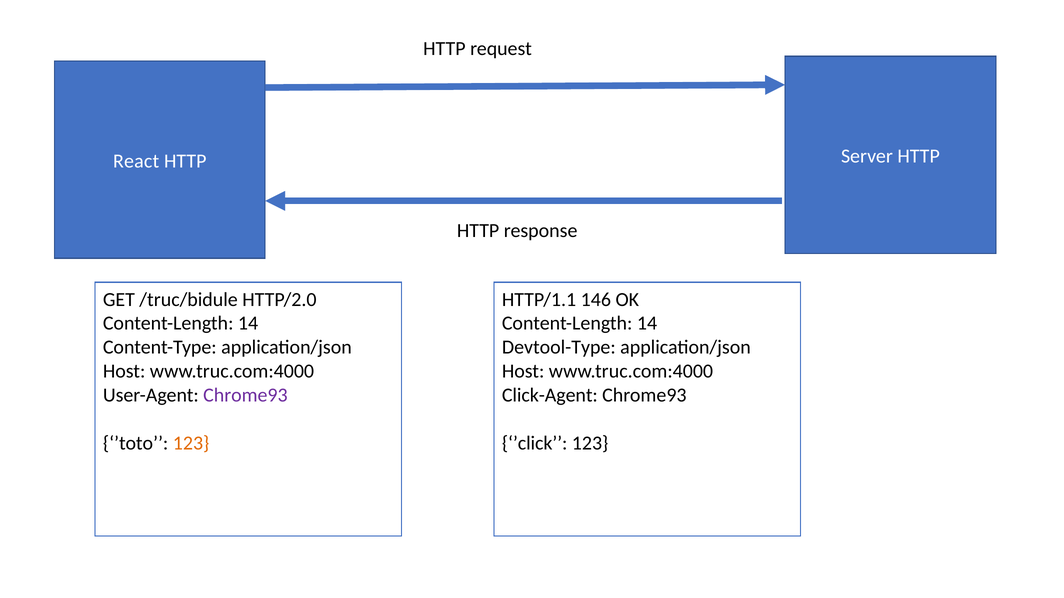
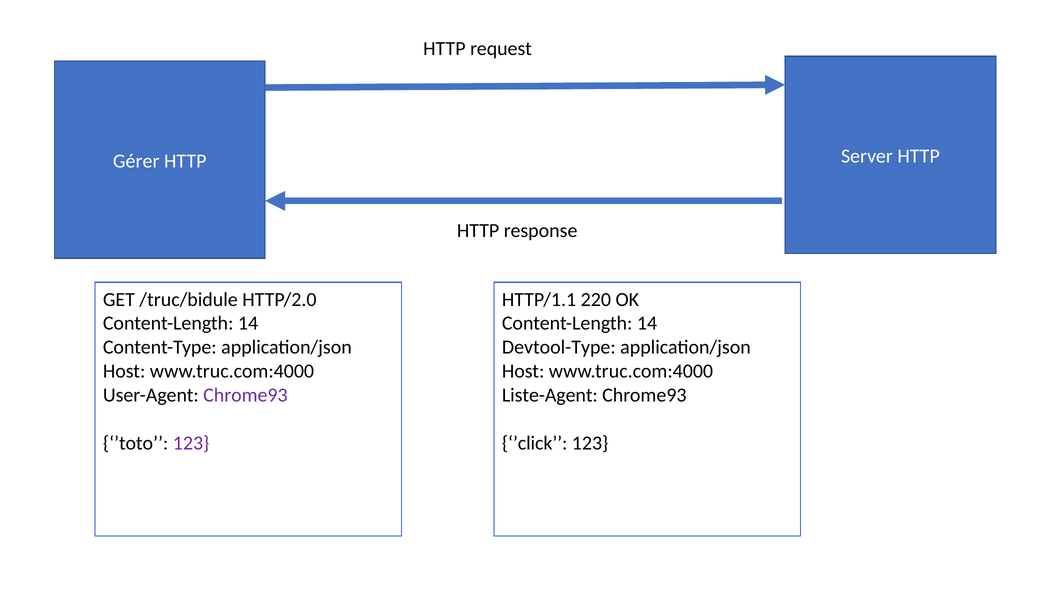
React: React -> Gérer
146: 146 -> 220
Click-Agent: Click-Agent -> Liste-Agent
123 at (191, 443) colour: orange -> purple
